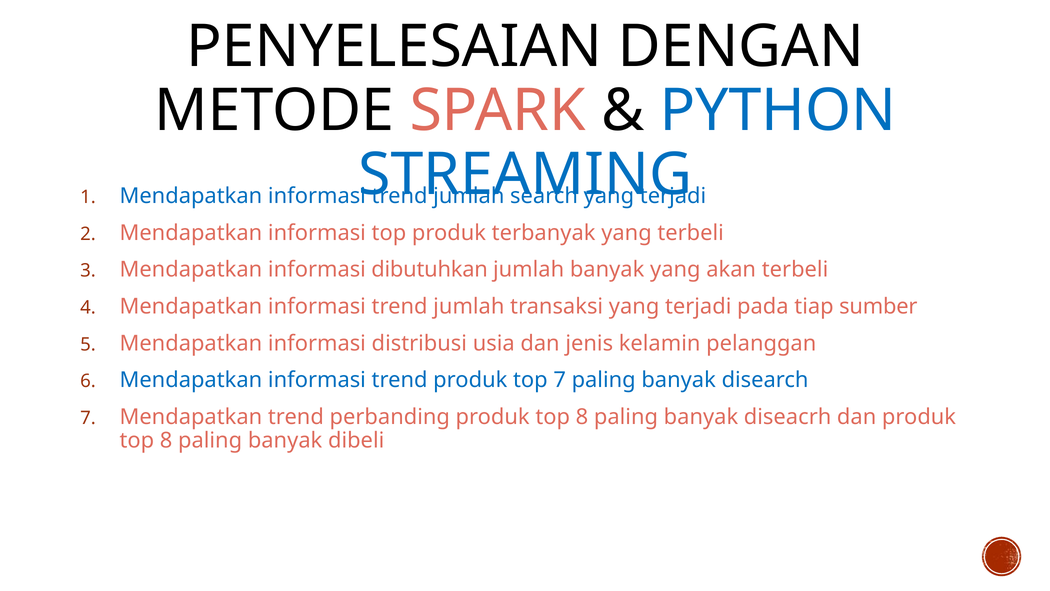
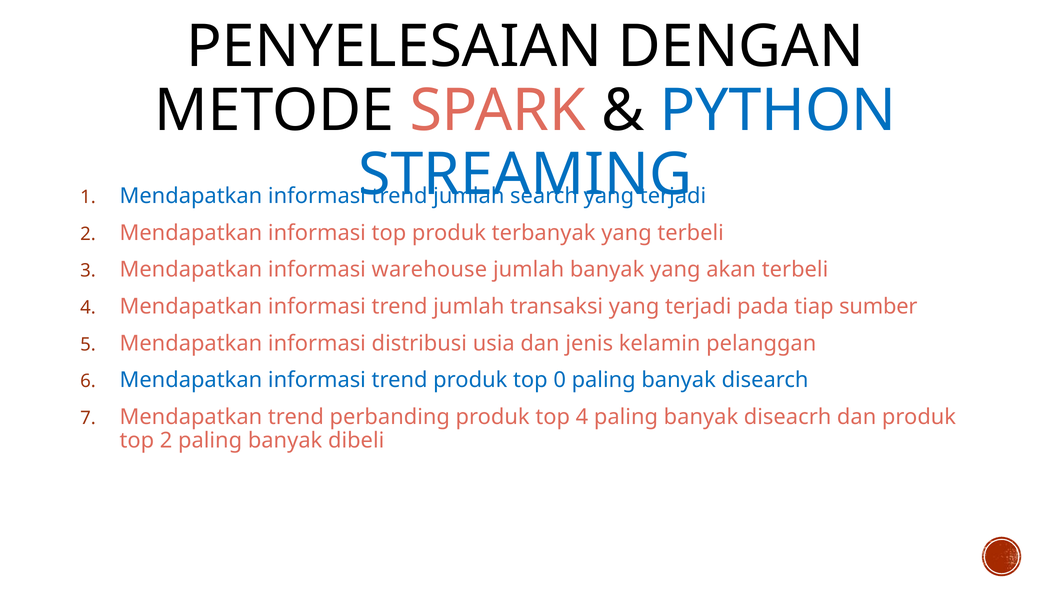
dibutuhkan: dibutuhkan -> warehouse
top 7: 7 -> 0
perbanding produk top 8: 8 -> 4
8 at (166, 440): 8 -> 2
